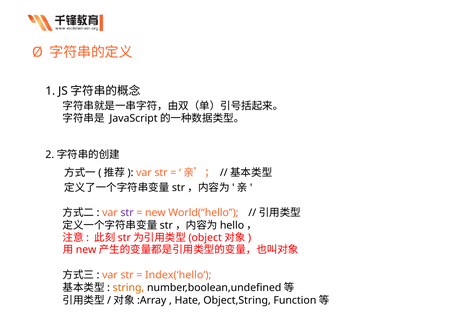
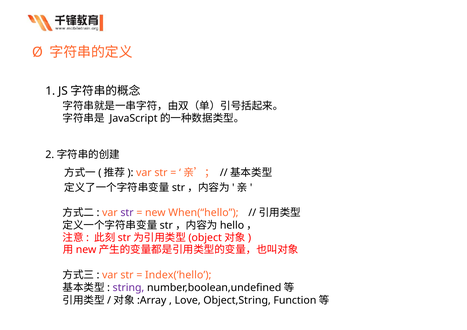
World(“hello: World(“hello -> When(“hello
string colour: orange -> purple
Hate: Hate -> Love
